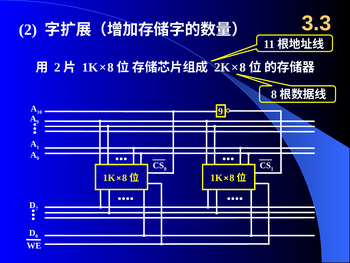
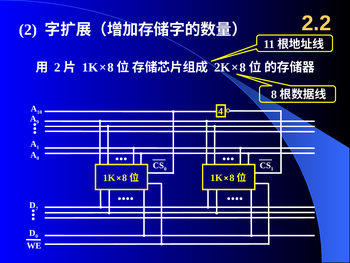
3.3: 3.3 -> 2.2
9 at (221, 111): 9 -> 4
